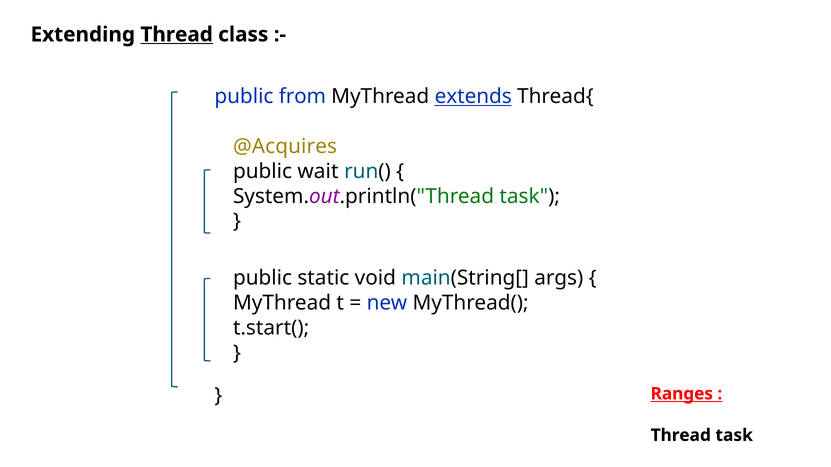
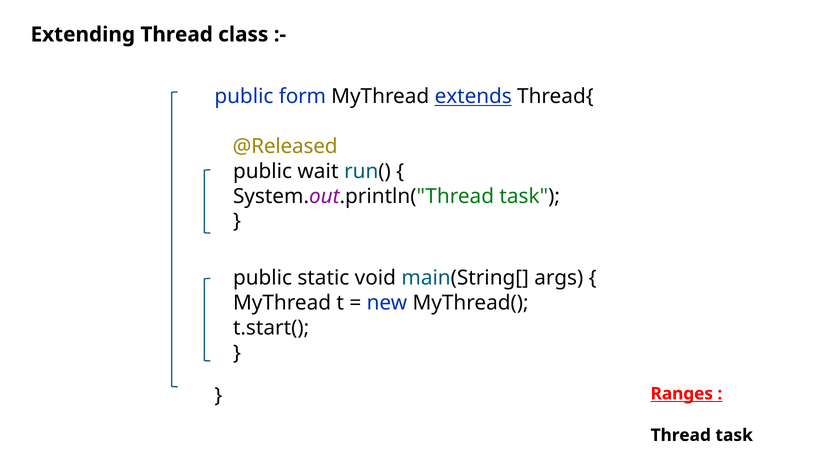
Thread at (177, 35) underline: present -> none
from: from -> form
@Acquires: @Acquires -> @Released
